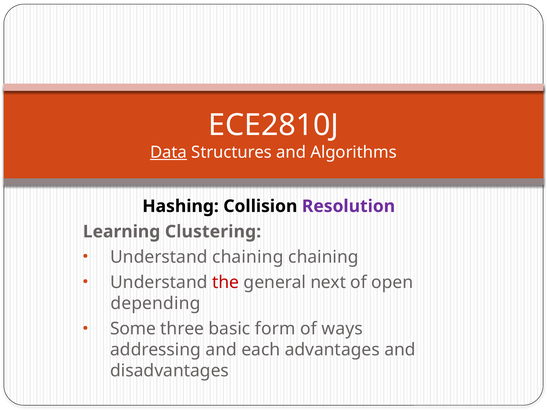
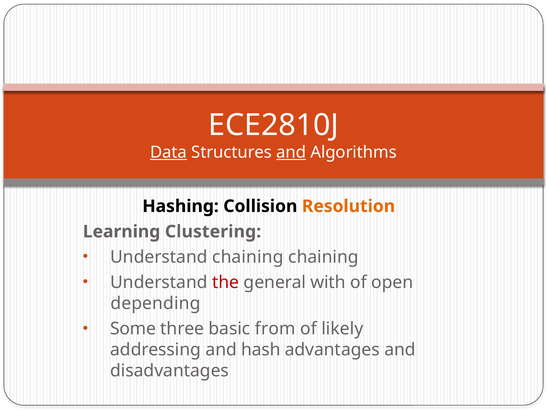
and at (291, 152) underline: none -> present
Resolution colour: purple -> orange
next: next -> with
form: form -> from
ways: ways -> likely
each: each -> hash
